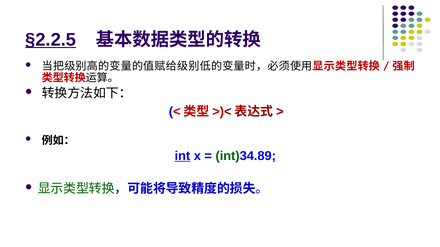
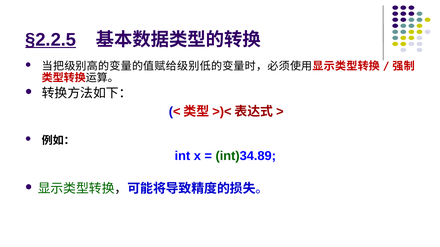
int underline: present -> none
